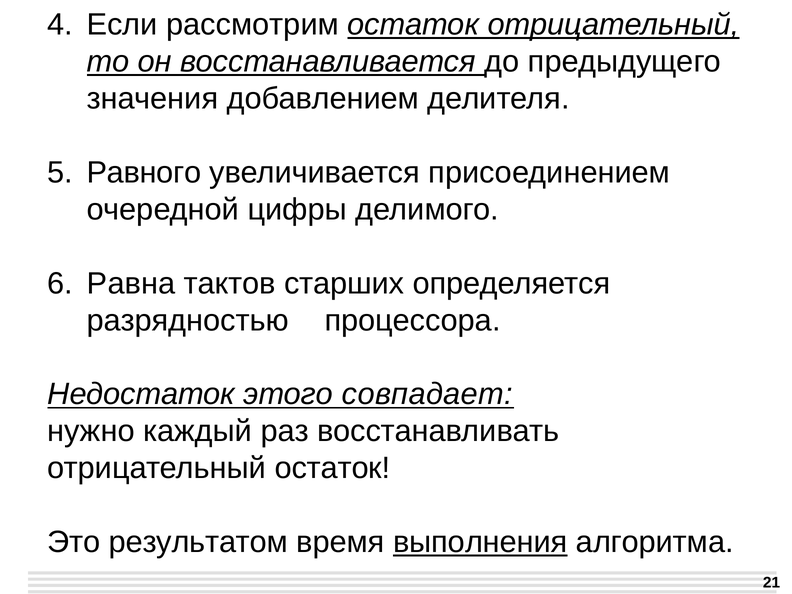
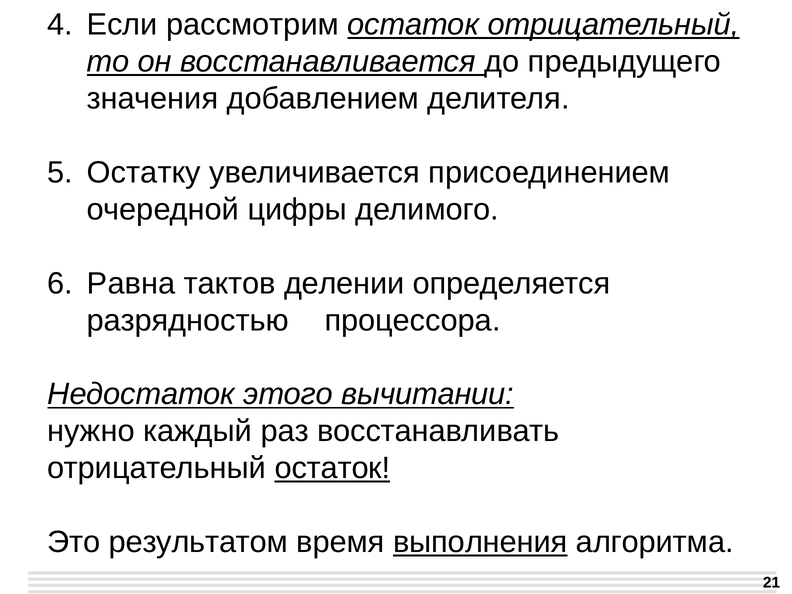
Равного: Равного -> Остатку
старших: старших -> делении
совпадает: совпадает -> вычитании
остаток at (332, 468) underline: none -> present
